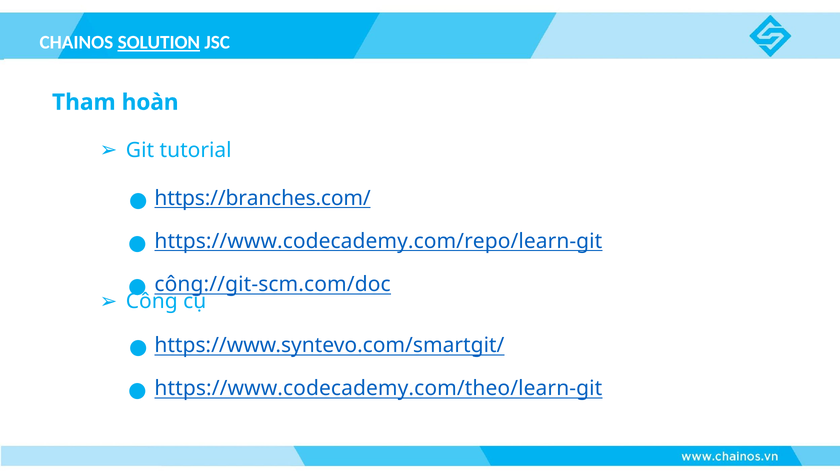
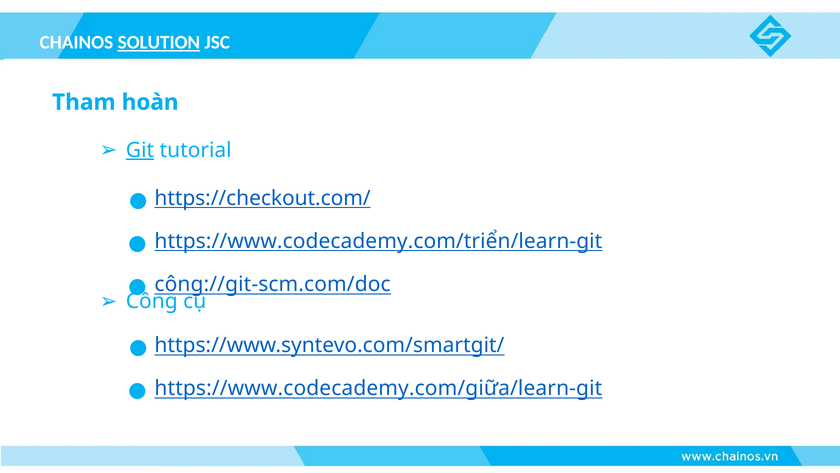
Git underline: none -> present
https://branches.com/: https://branches.com/ -> https://checkout.com/
https://www.codecademy.com/repo/learn-git: https://www.codecademy.com/repo/learn-git -> https://www.codecademy.com/triển/learn-git
https://www.codecademy.com/theo/learn-git: https://www.codecademy.com/theo/learn-git -> https://www.codecademy.com/giữa/learn-git
